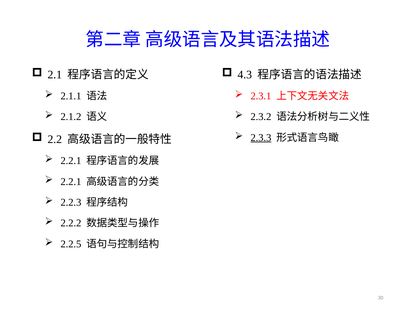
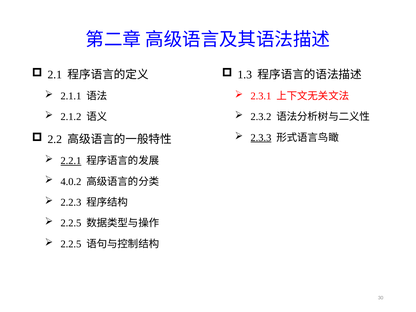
4.3: 4.3 -> 1.3
2.2.1 at (71, 161) underline: none -> present
2.2.1 at (71, 182): 2.2.1 -> 4.0.2
2.2.2 at (71, 223): 2.2.2 -> 2.2.5
